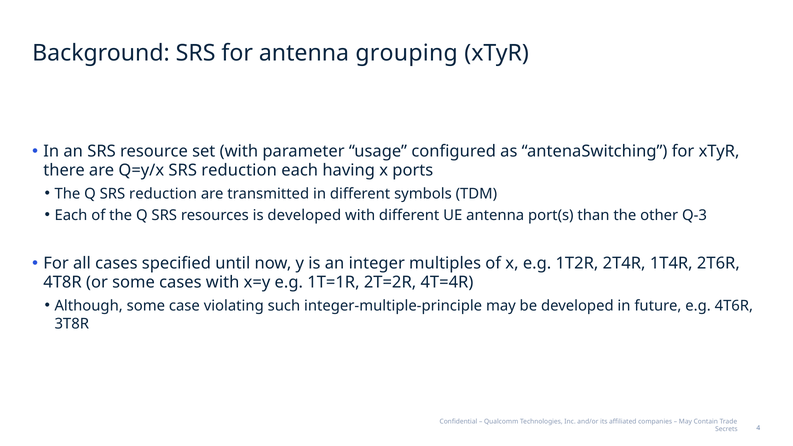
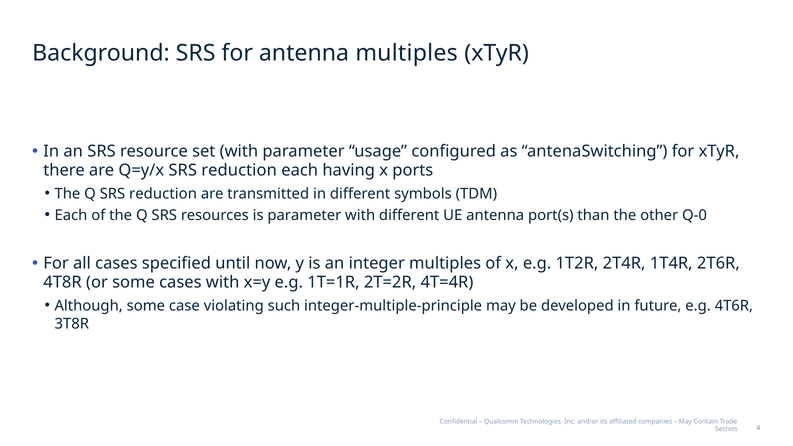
antenna grouping: grouping -> multiples
is developed: developed -> parameter
Q-3: Q-3 -> Q-0
